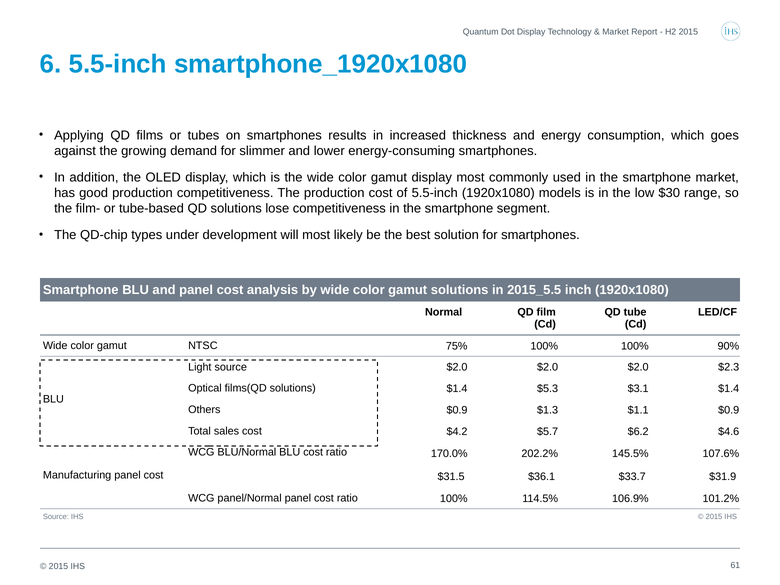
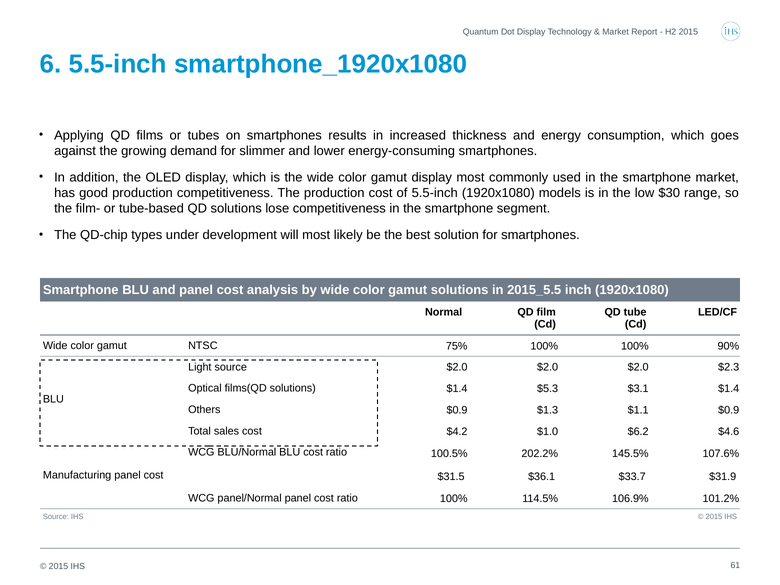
$5.7: $5.7 -> $1.0
170.0%: 170.0% -> 100.5%
